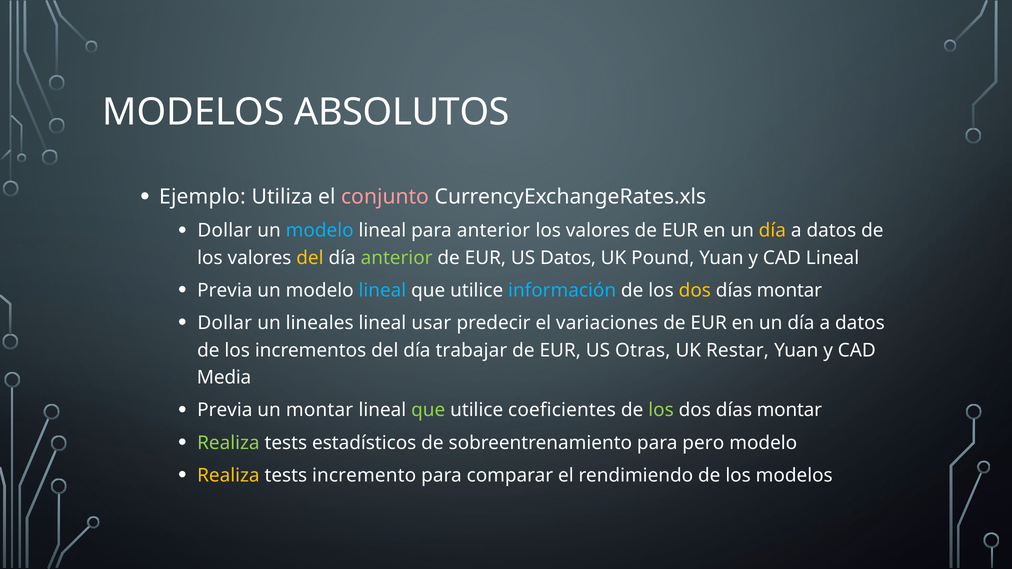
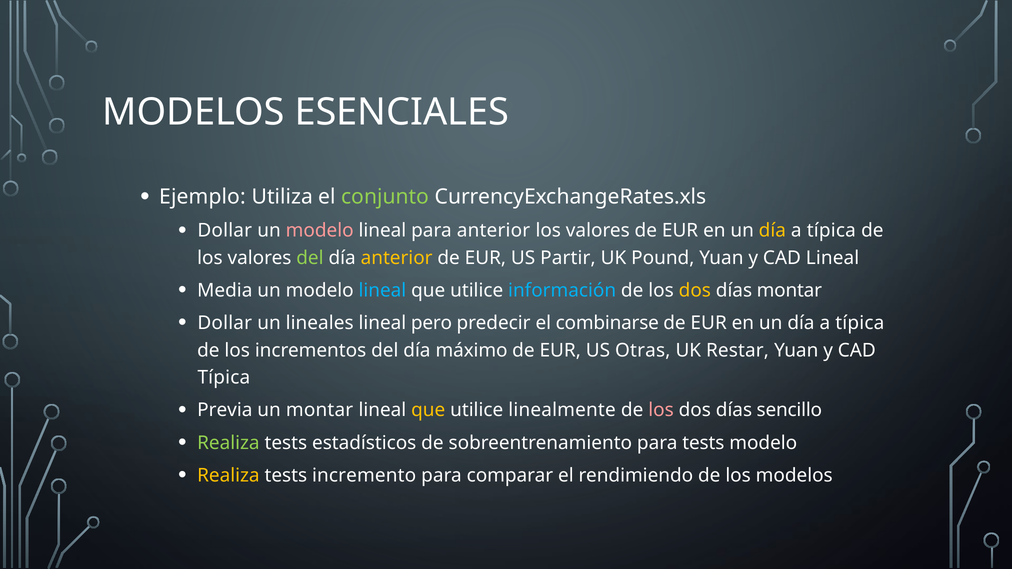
ABSOLUTOS: ABSOLUTOS -> ESENCIALES
conjunto colour: pink -> light green
modelo at (320, 231) colour: light blue -> pink
datos at (831, 231): datos -> típica
del at (310, 258) colour: yellow -> light green
anterior at (397, 258) colour: light green -> yellow
US Datos: Datos -> Partir
Previa at (225, 291): Previa -> Media
usar: usar -> pero
variaciones: variaciones -> combinarse
datos at (860, 323): datos -> típica
trabajar: trabajar -> máximo
Media at (224, 378): Media -> Típica
que at (428, 410) colour: light green -> yellow
coeficientes: coeficientes -> linealmente
los at (661, 410) colour: light green -> pink
montar at (789, 410): montar -> sencillo
para pero: pero -> tests
